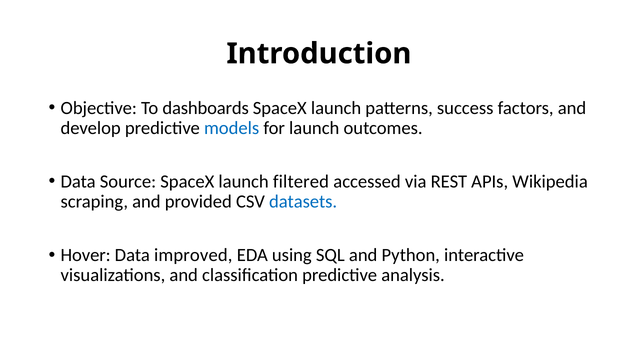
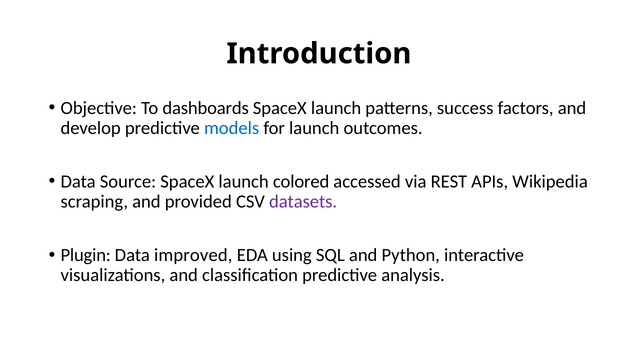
filtered: filtered -> colored
datasets colour: blue -> purple
Hover: Hover -> Plugin
